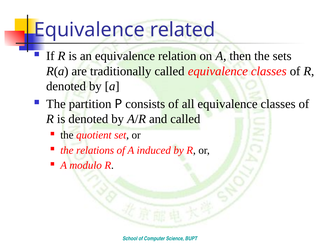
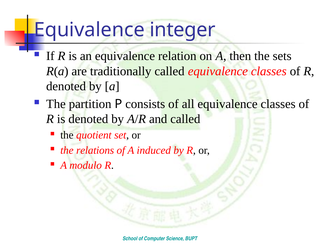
related: related -> integer
